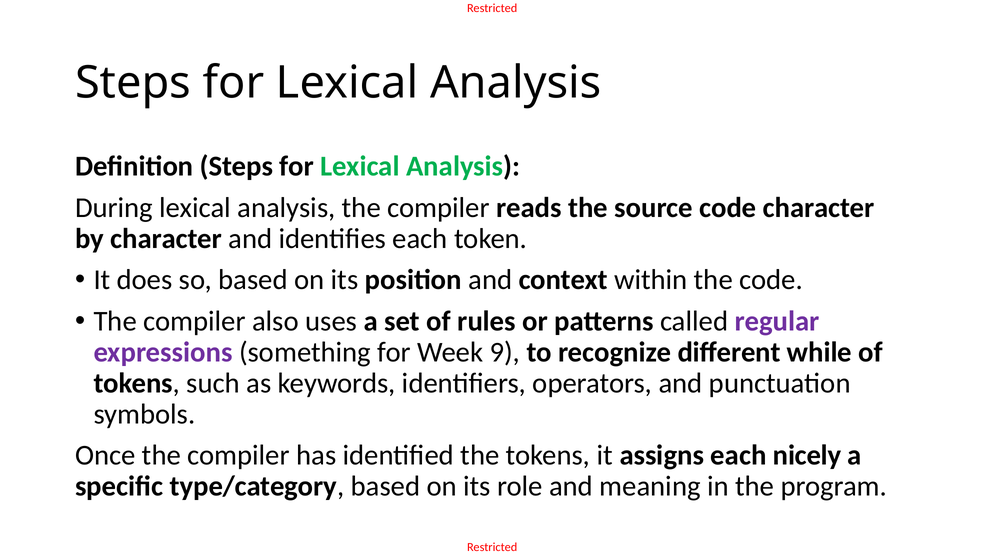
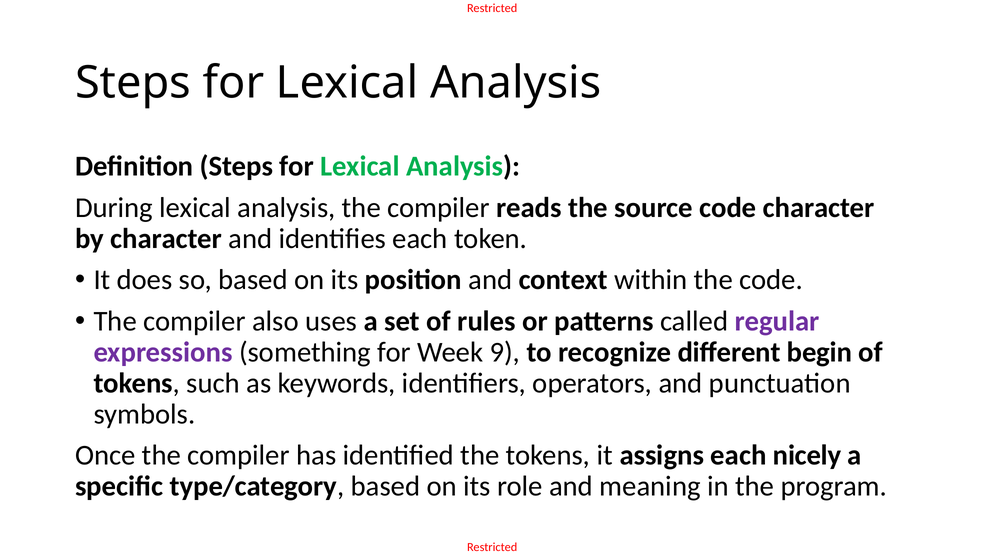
while: while -> begin
